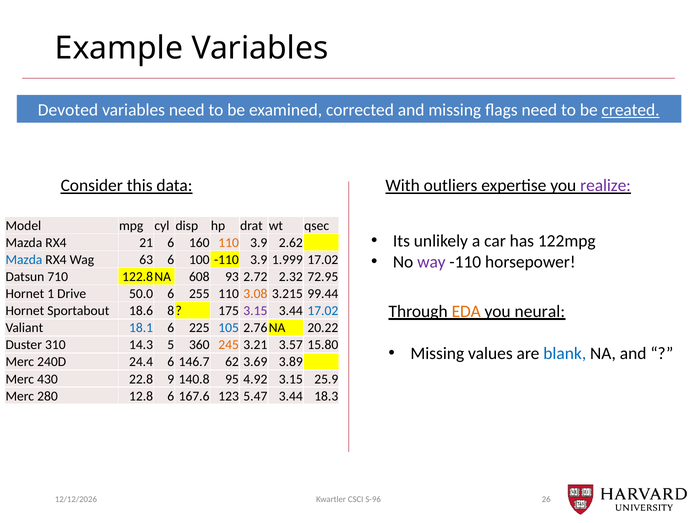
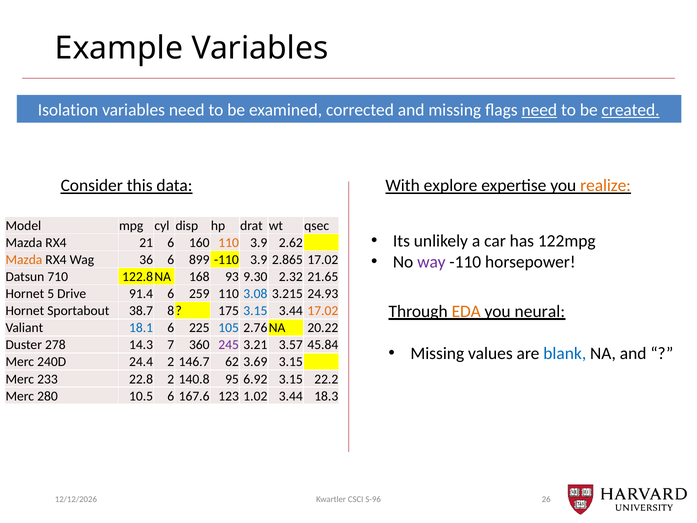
Devoted: Devoted -> Isolation
need at (539, 110) underline: none -> present
outliers: outliers -> explore
realize colour: purple -> orange
Mazda at (24, 260) colour: blue -> orange
63: 63 -> 36
100: 100 -> 899
1.999: 1.999 -> 2.865
608: 608 -> 168
2.72: 2.72 -> 9.30
72.95: 72.95 -> 21.65
1: 1 -> 5
50.0: 50.0 -> 91.4
255: 255 -> 259
3.08 colour: orange -> blue
99.44: 99.44 -> 24.93
18.6: 18.6 -> 38.7
3.15 at (255, 311) colour: purple -> blue
17.02 at (323, 311) colour: blue -> orange
310: 310 -> 278
5: 5 -> 7
245 colour: orange -> purple
15.80: 15.80 -> 45.84
24.4 6: 6 -> 2
3.69 3.89: 3.89 -> 3.15
430: 430 -> 233
22.8 9: 9 -> 2
4.92: 4.92 -> 6.92
25.9: 25.9 -> 22.2
12.8: 12.8 -> 10.5
5.47: 5.47 -> 1.02
